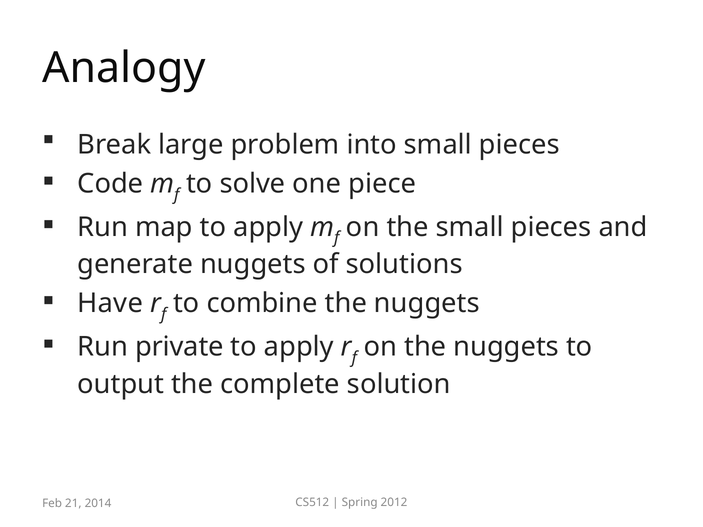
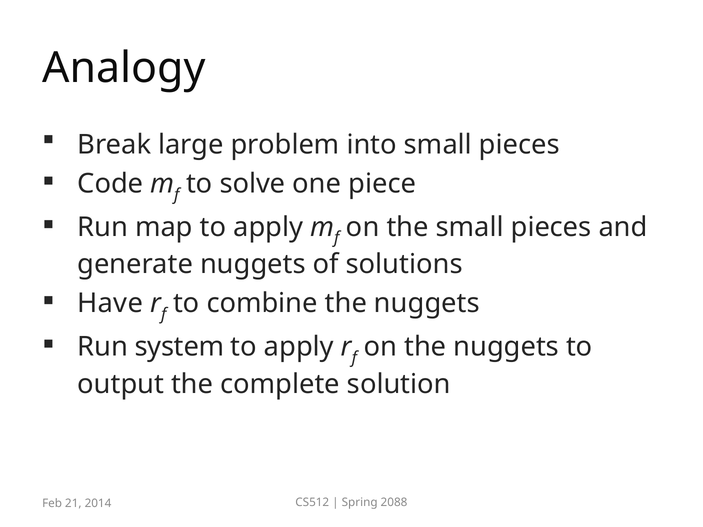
private: private -> system
2012: 2012 -> 2088
